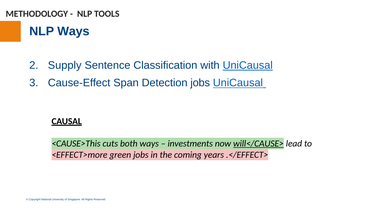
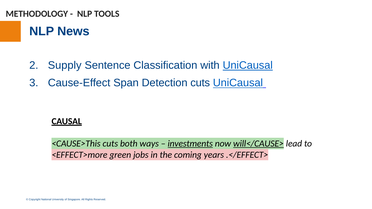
NLP Ways: Ways -> News
Detection jobs: jobs -> cuts
investments underline: none -> present
